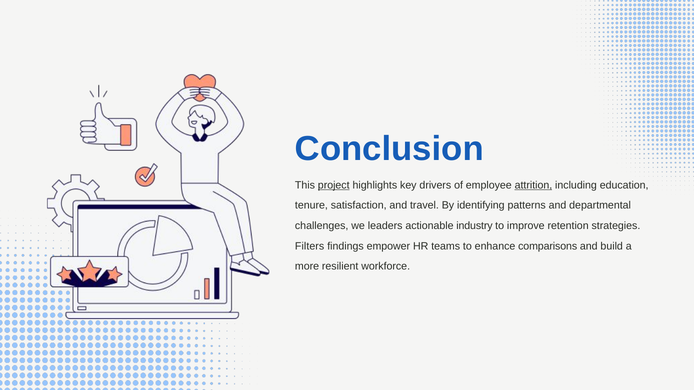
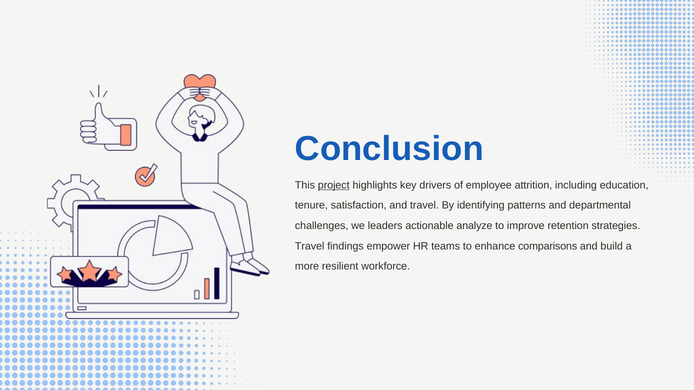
attrition underline: present -> none
industry: industry -> analyze
Filters at (310, 246): Filters -> Travel
